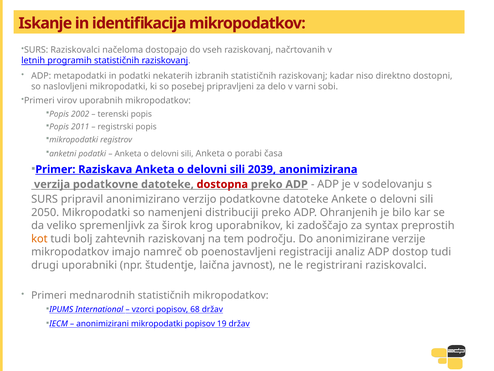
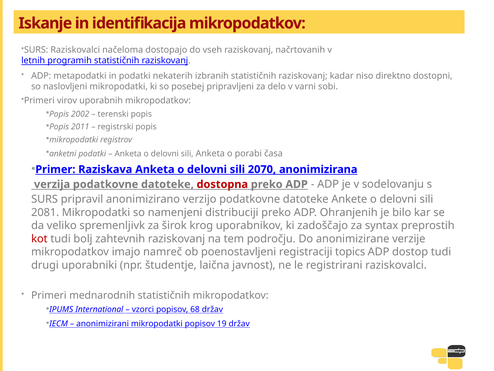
2039: 2039 -> 2070
2050: 2050 -> 2081
kot colour: orange -> red
analiz: analiz -> topics
